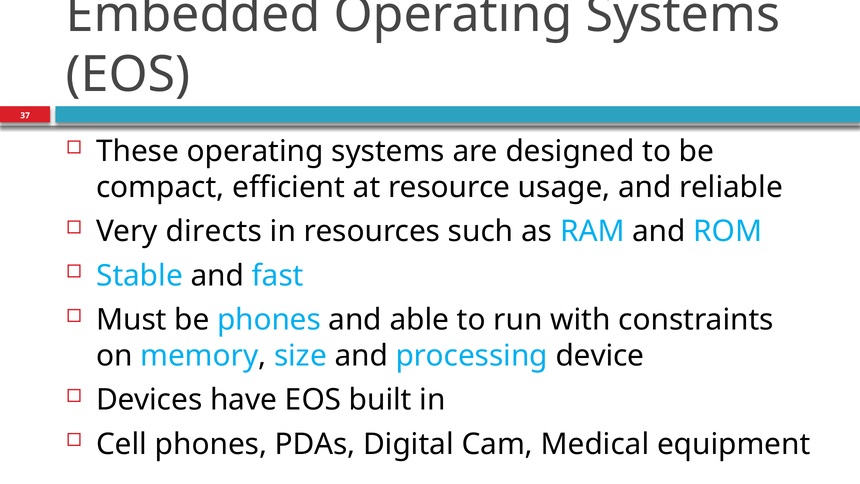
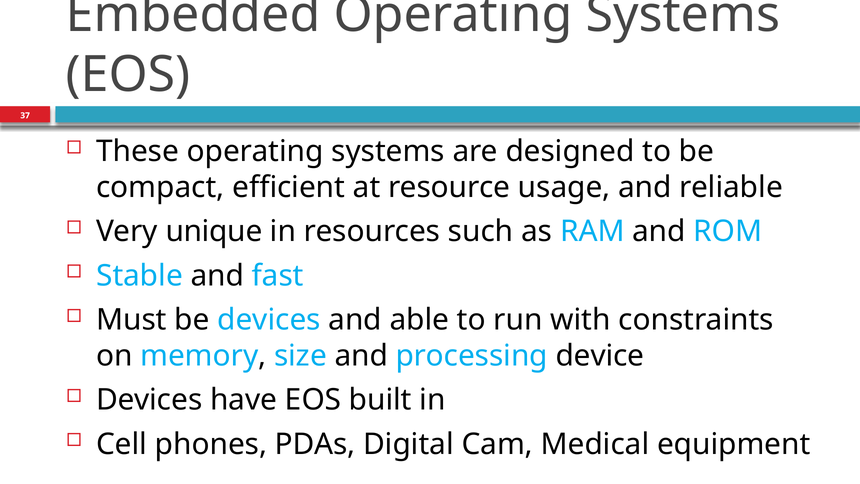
directs: directs -> unique
be phones: phones -> devices
